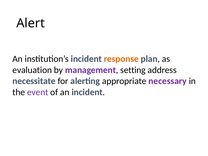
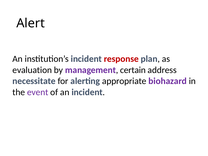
response colour: orange -> red
setting: setting -> certain
necessary: necessary -> biohazard
